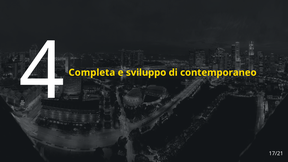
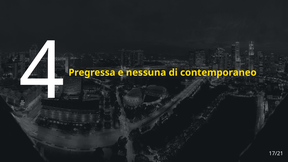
Completa: Completa -> Pregressa
sviluppo: sviluppo -> nessuna
